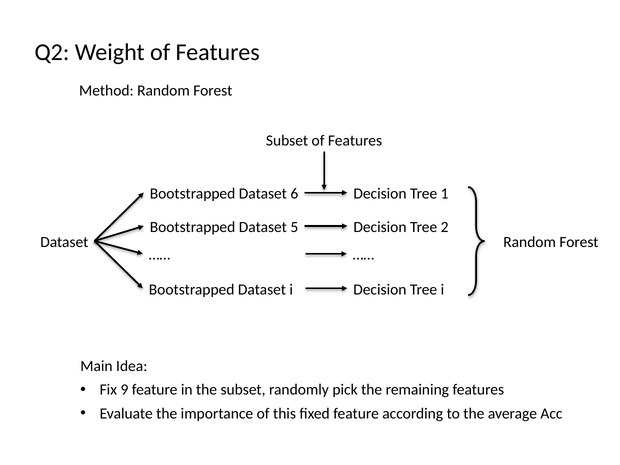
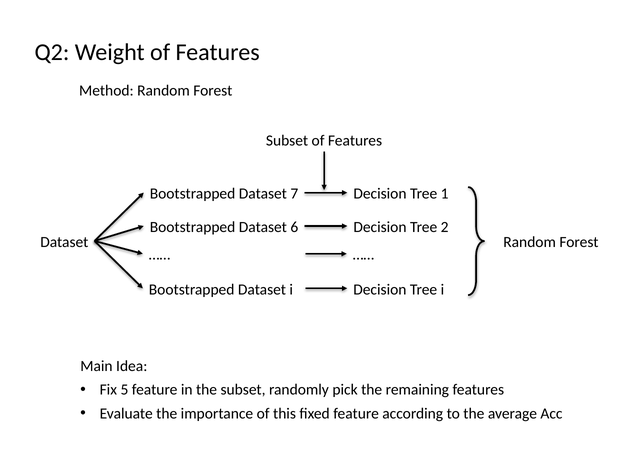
6: 6 -> 7
5: 5 -> 6
9: 9 -> 5
